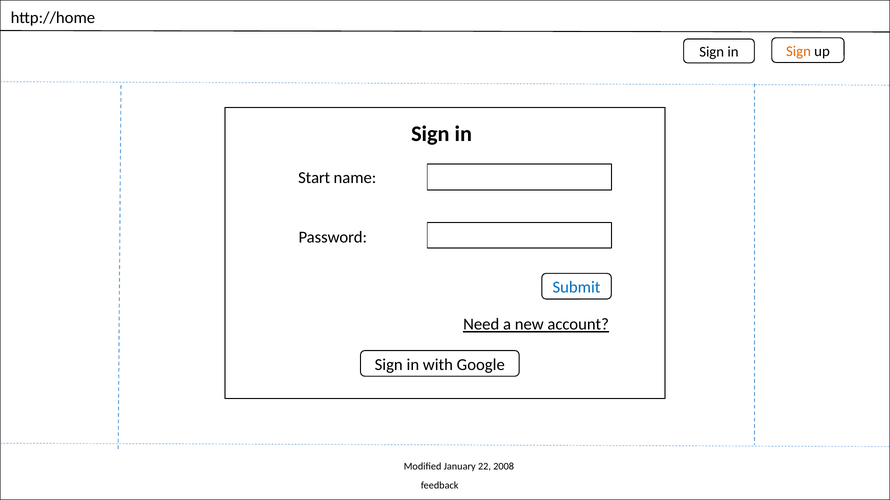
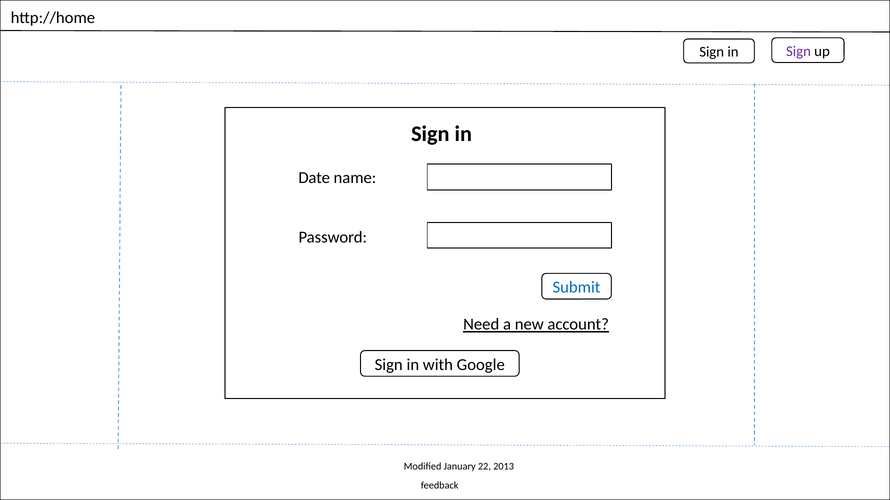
Sign at (798, 51) colour: orange -> purple
Start: Start -> Date
2008: 2008 -> 2013
